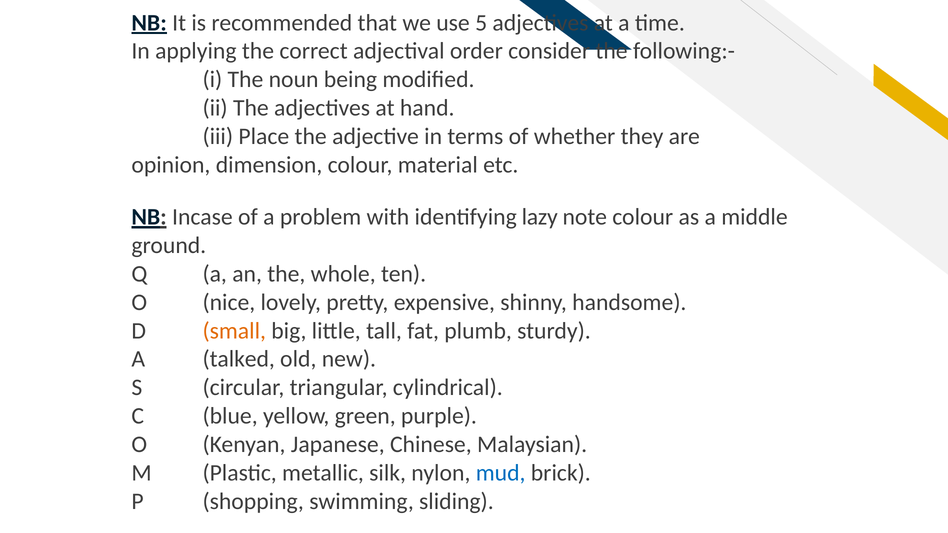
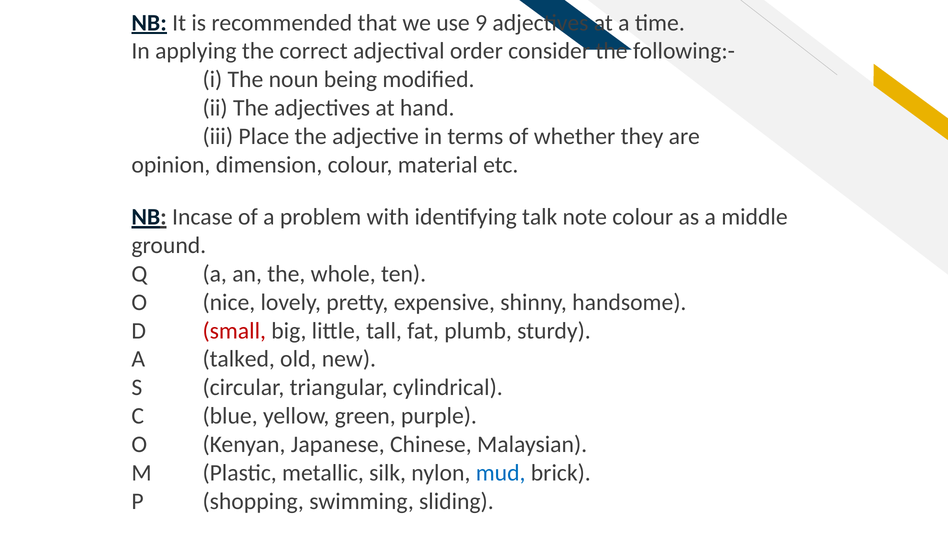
5: 5 -> 9
lazy: lazy -> talk
small colour: orange -> red
